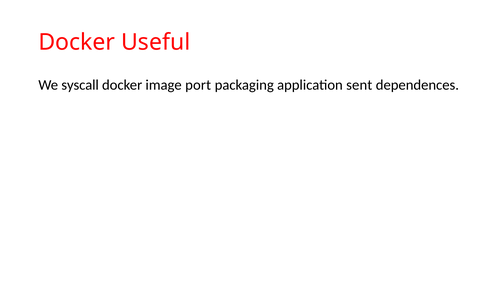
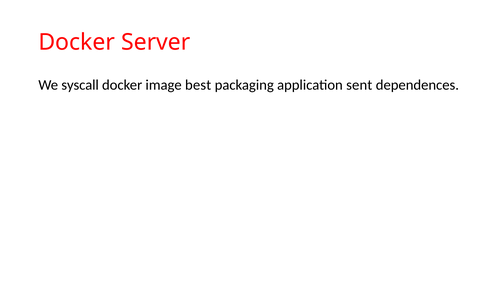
Useful: Useful -> Server
port: port -> best
